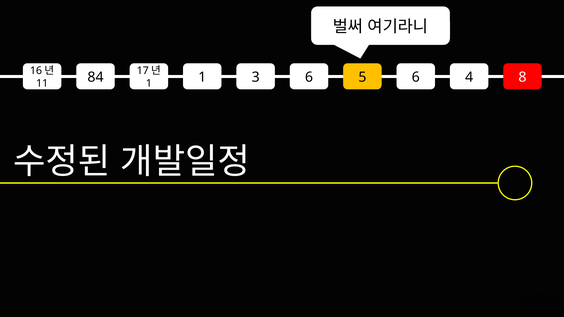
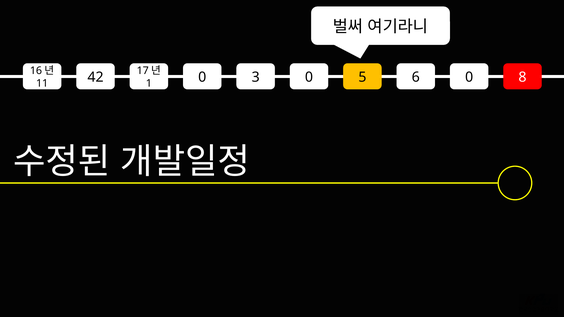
84: 84 -> 42
1 1: 1 -> 0
3 6: 6 -> 0
6 4: 4 -> 0
